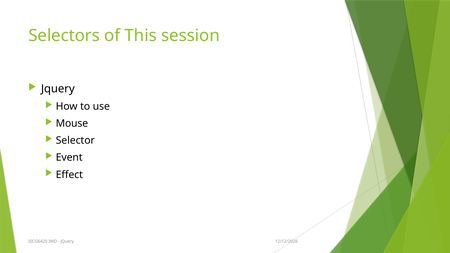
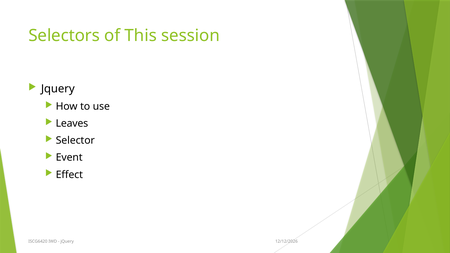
Mouse: Mouse -> Leaves
